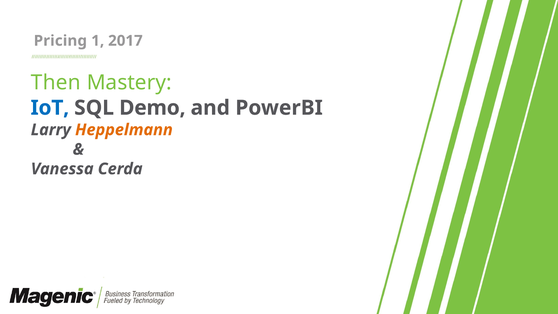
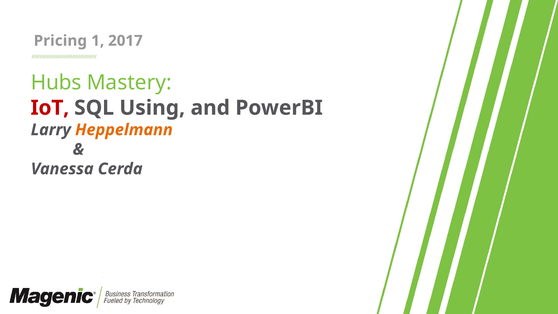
Then: Then -> Hubs
IoT colour: blue -> red
Demo: Demo -> Using
